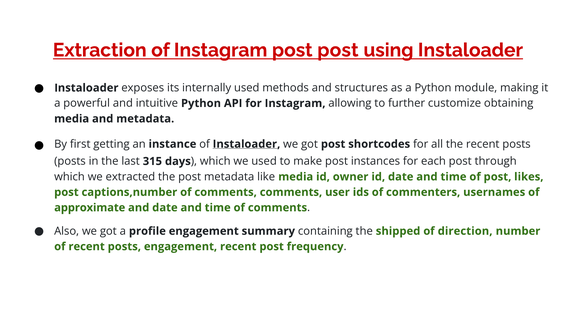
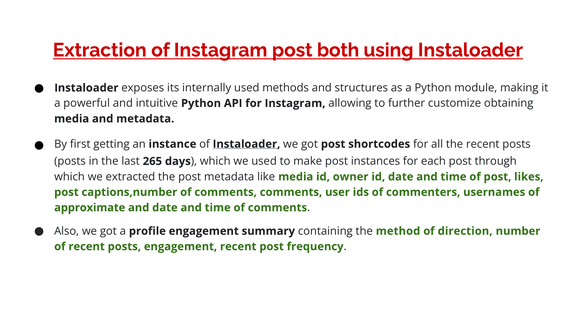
post post: post -> both
315: 315 -> 265
shipped: shipped -> method
